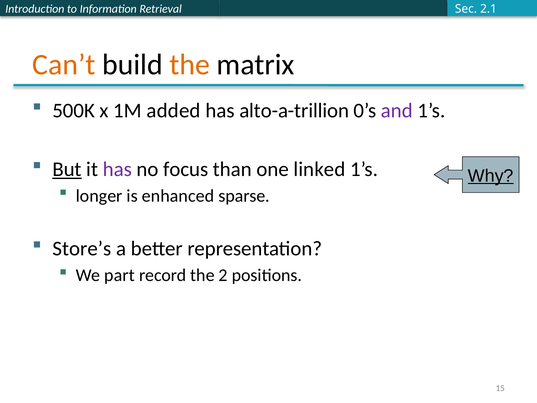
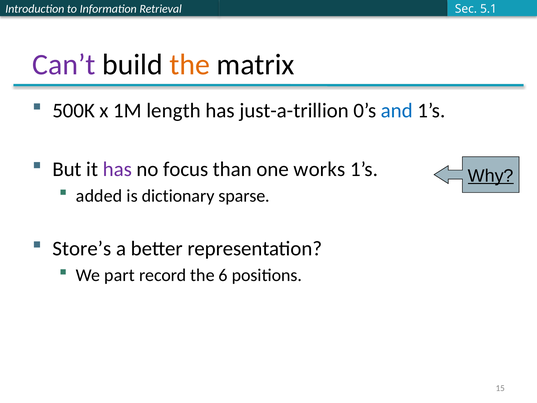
2.1: 2.1 -> 5.1
Can’t colour: orange -> purple
added: added -> length
alto-a-trillion: alto-a-trillion -> just-a-trillion
and colour: purple -> blue
But underline: present -> none
linked: linked -> works
longer: longer -> added
enhanced: enhanced -> dictionary
2: 2 -> 6
